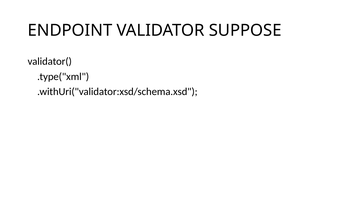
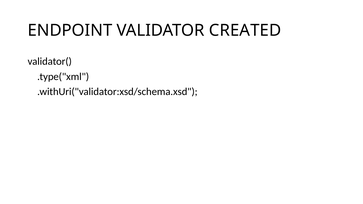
SUPPOSE: SUPPOSE -> CREATED
